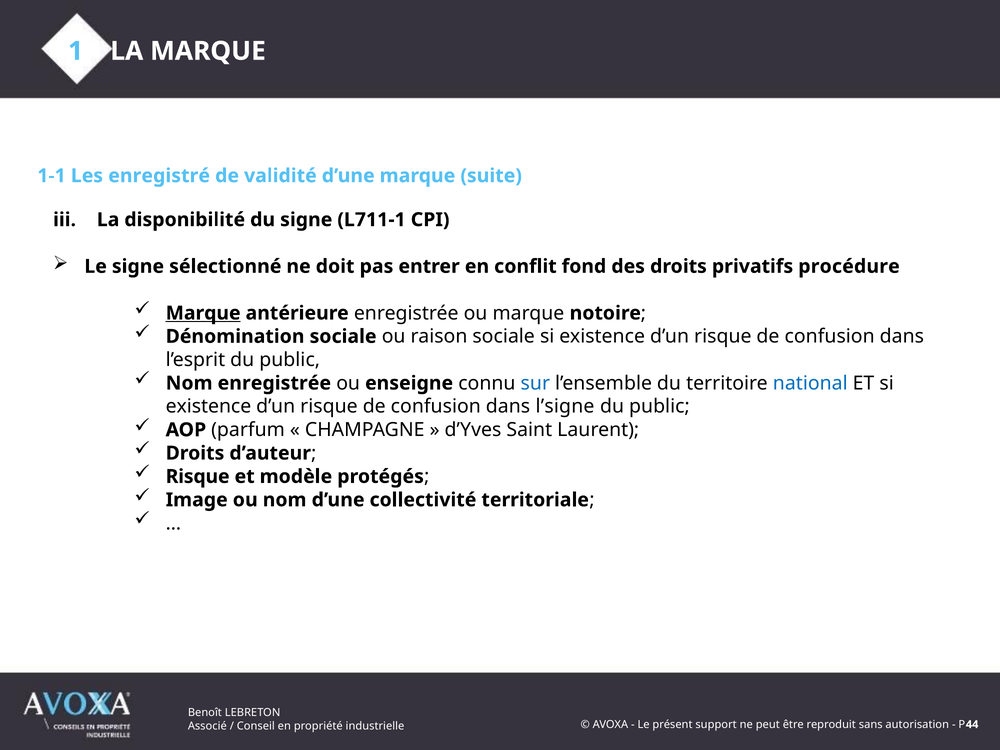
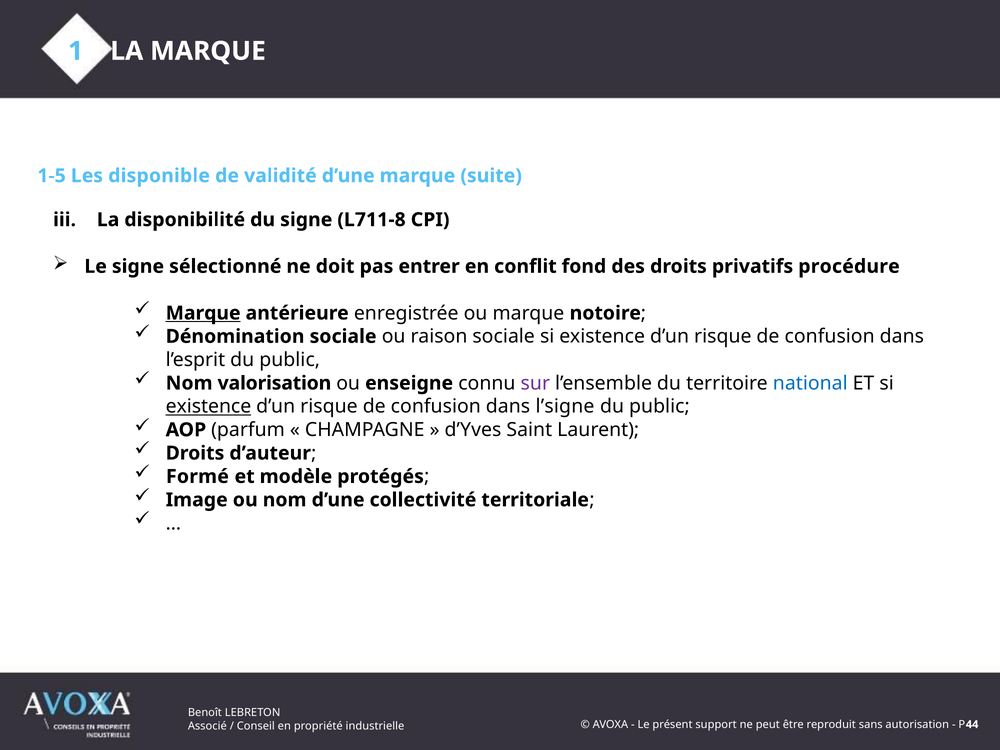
1-1: 1-1 -> 1-5
enregistré: enregistré -> disponible
L711-1: L711-1 -> L711-8
Nom enregistrée: enregistrée -> valorisation
sur colour: blue -> purple
existence at (208, 406) underline: none -> present
Risque at (198, 477): Risque -> Formé
